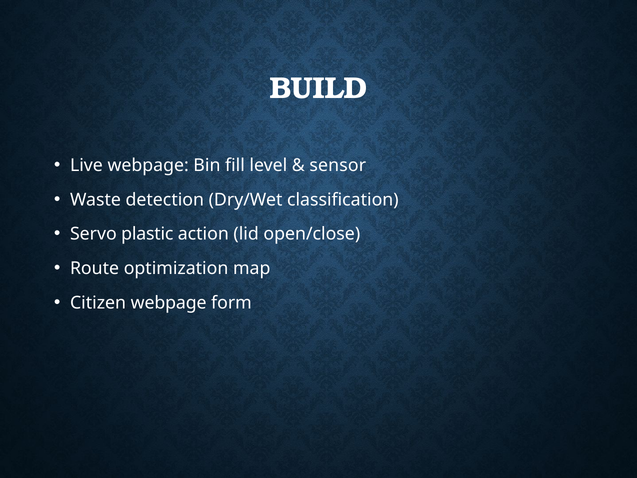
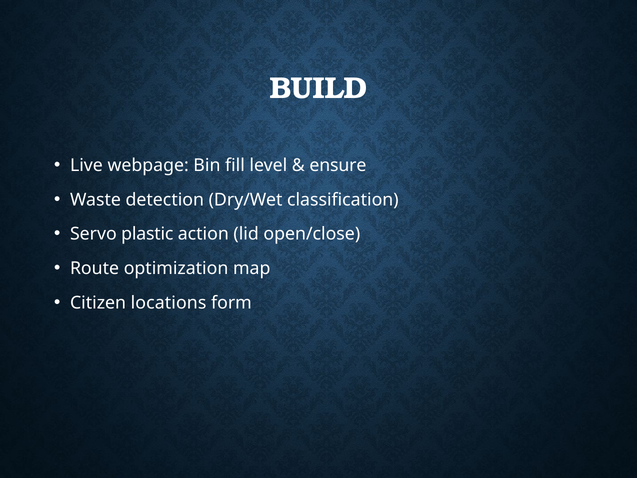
sensor: sensor -> ensure
Citizen webpage: webpage -> locations
